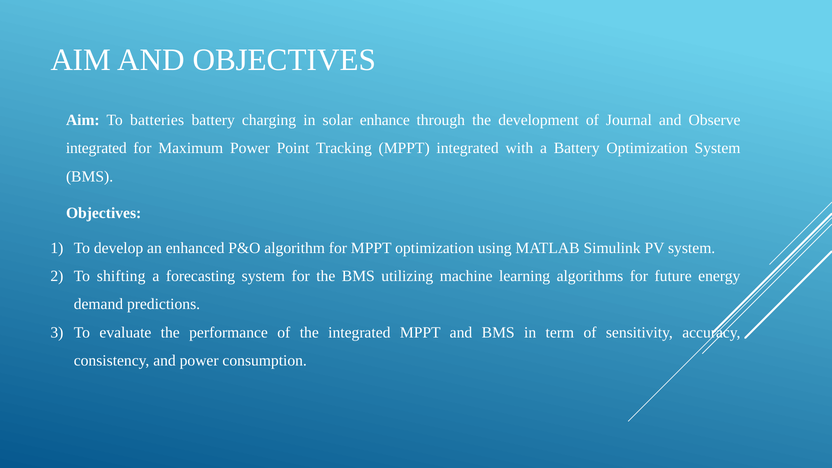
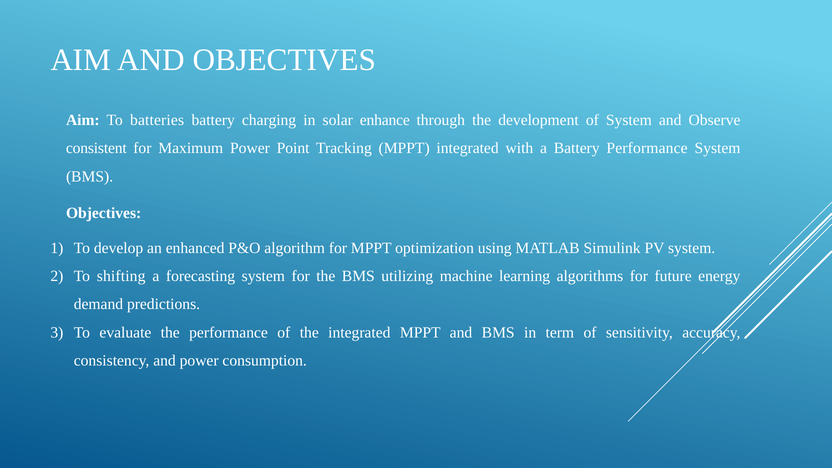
of Journal: Journal -> System
integrated at (96, 148): integrated -> consistent
Battery Optimization: Optimization -> Performance
